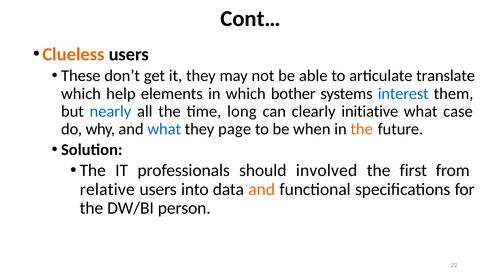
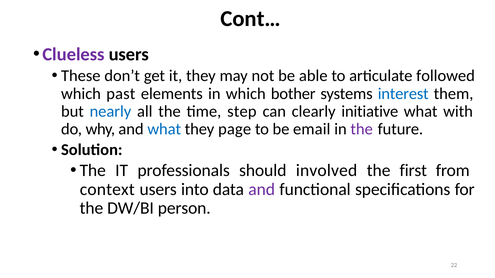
Clueless colour: orange -> purple
translate: translate -> followed
help: help -> past
long: long -> step
case: case -> with
when: when -> email
the at (362, 129) colour: orange -> purple
relative: relative -> context
and at (262, 190) colour: orange -> purple
